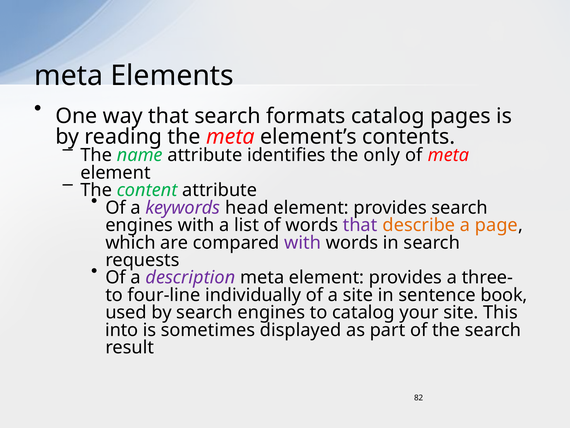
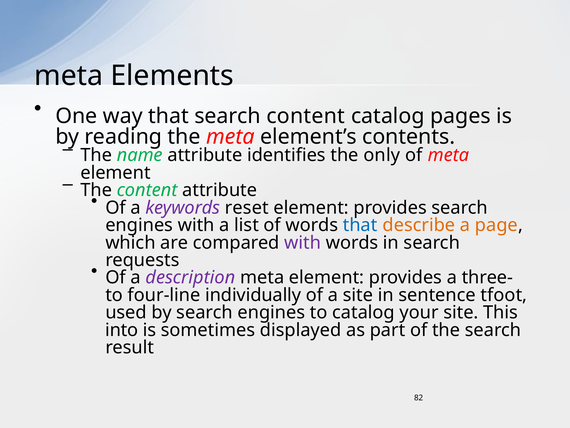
search formats: formats -> content
head: head -> reset
that at (360, 225) colour: purple -> blue
book: book -> tfoot
